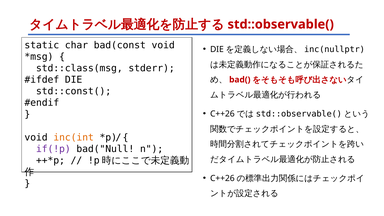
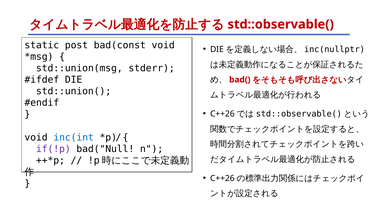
char: char -> post
std::class(msg: std::class(msg -> std::union(msg
std::const(: std::const( -> std::union(
inc(int colour: orange -> blue
